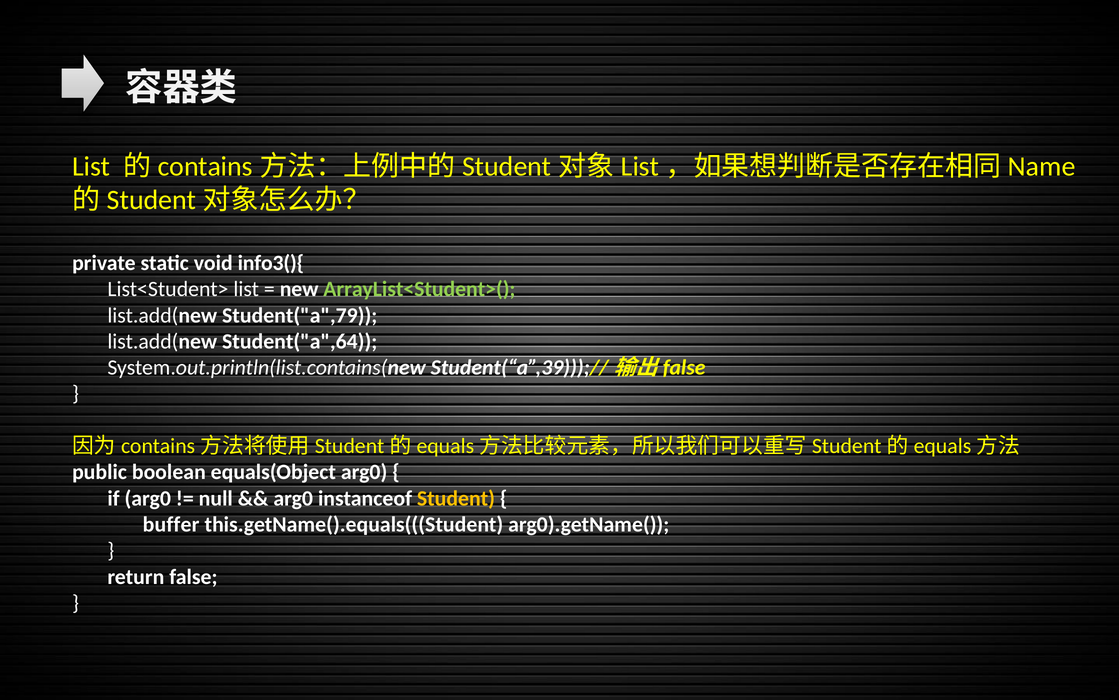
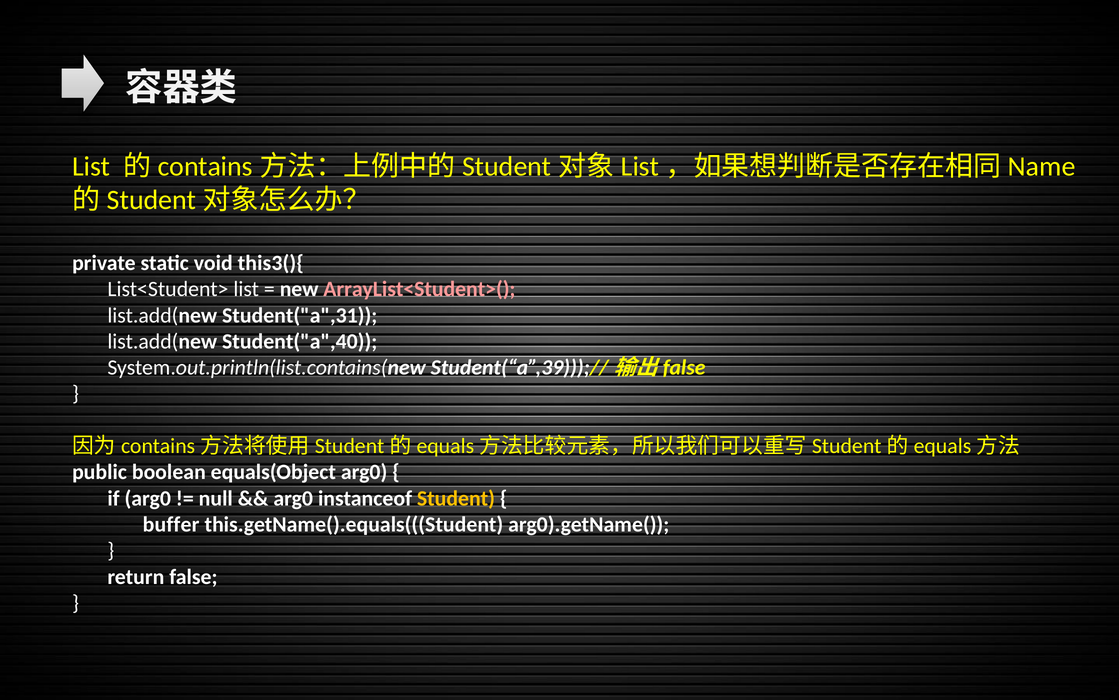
info3(){: info3(){ -> this3(){
ArrayList<Student>( colour: light green -> pink
Student("a",79: Student("a",79 -> Student("a",31
Student("a",64: Student("a",64 -> Student("a",40
